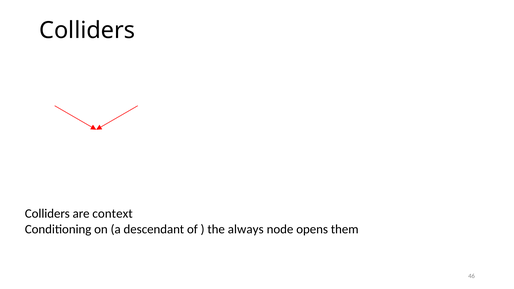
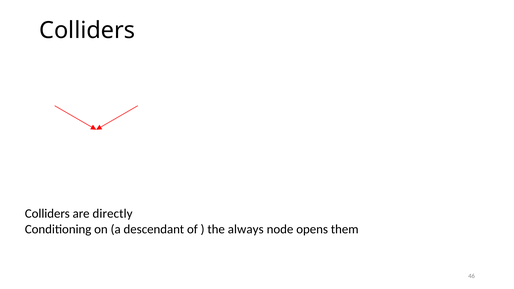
context: context -> directly
